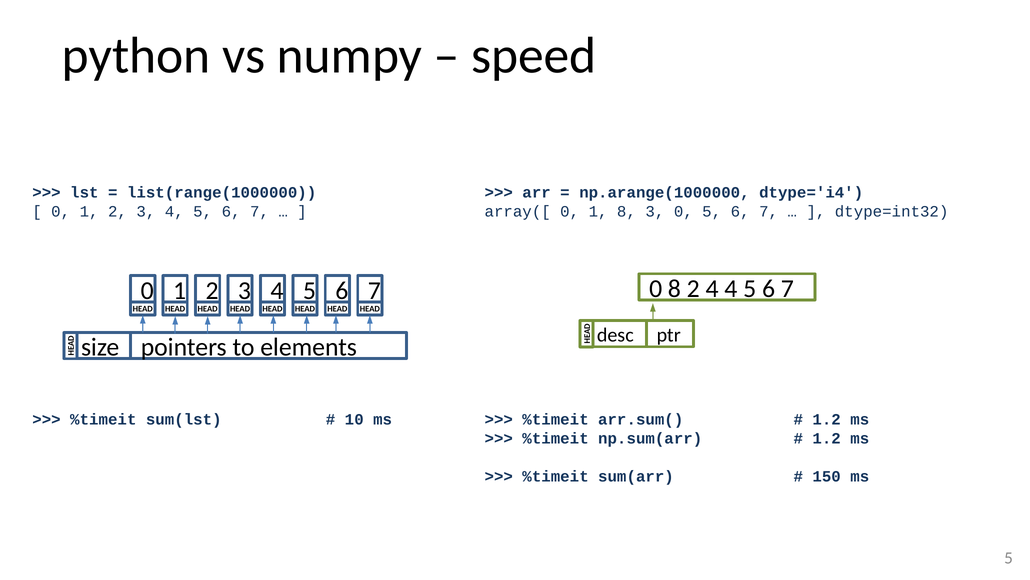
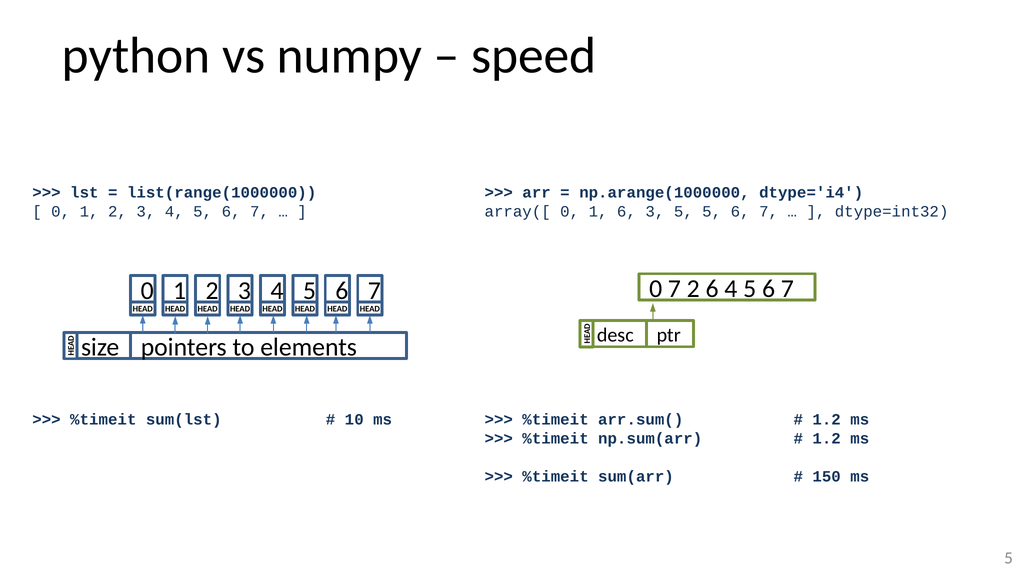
1 8: 8 -> 6
3 0: 0 -> 5
0 8: 8 -> 7
2 4: 4 -> 6
